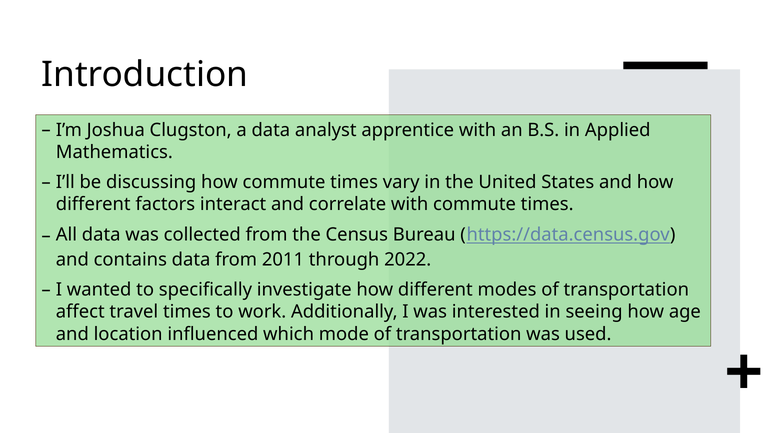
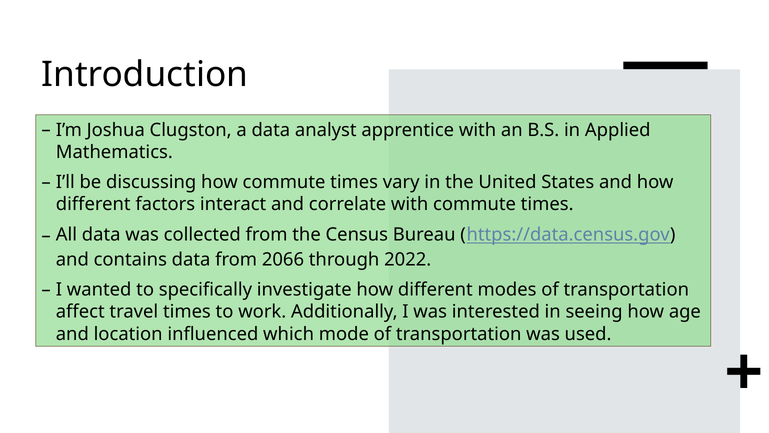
2011: 2011 -> 2066
